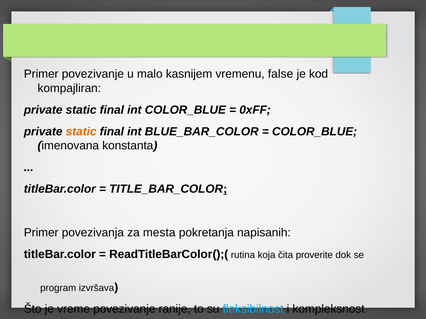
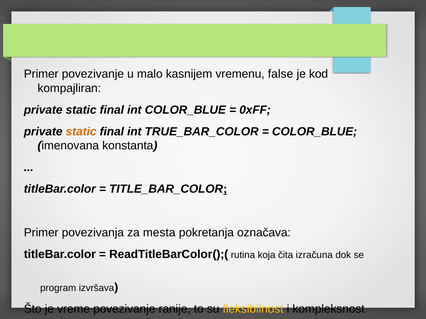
BLUE_BAR_COLOR: BLUE_BAR_COLOR -> TRUE_BAR_COLOR
napisanih: napisanih -> označava
proverite: proverite -> izračuna
fleksibilnost colour: light blue -> yellow
